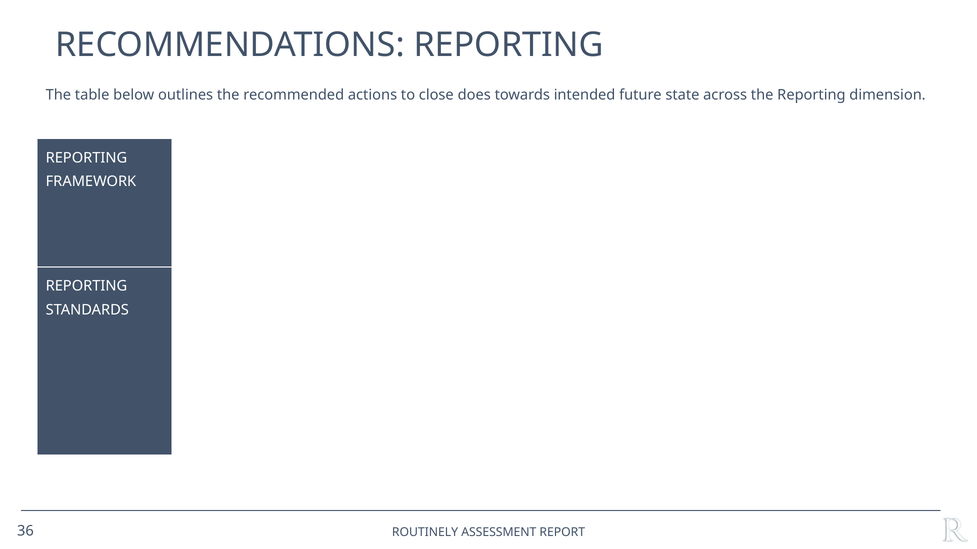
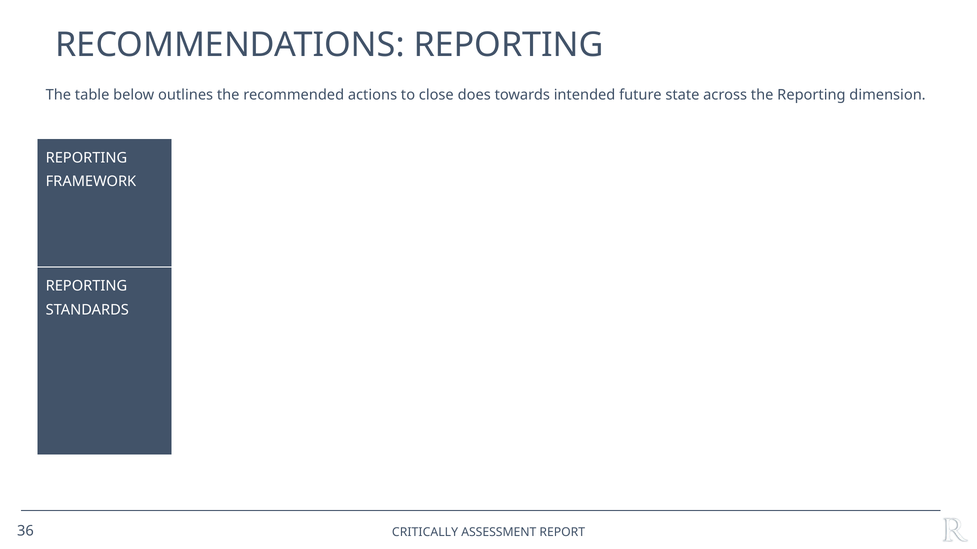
ROUTINELY: ROUTINELY -> CRITICALLY
